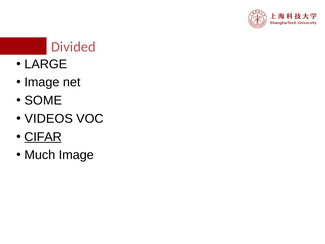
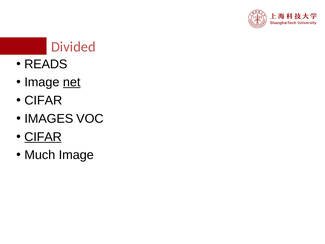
LARGE: LARGE -> READS
net underline: none -> present
SOME at (43, 100): SOME -> CIFAR
VIDEOS: VIDEOS -> IMAGES
